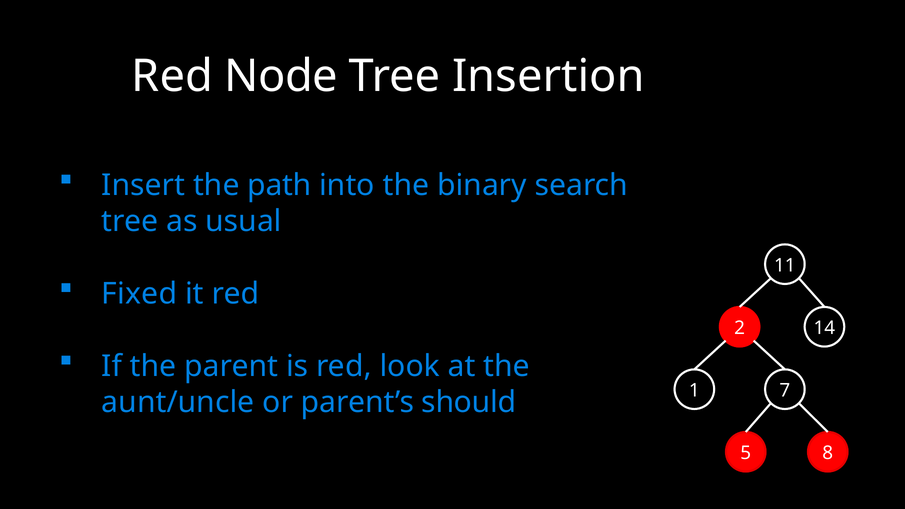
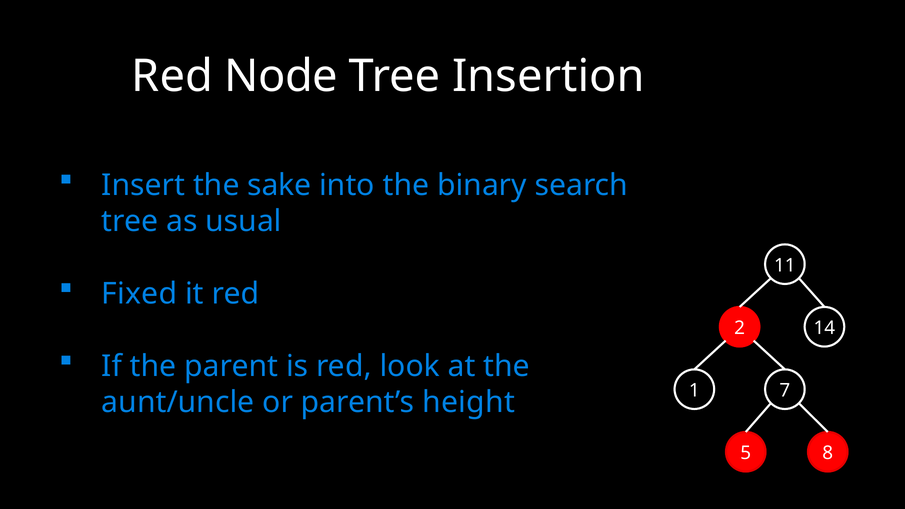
path: path -> sake
should: should -> height
